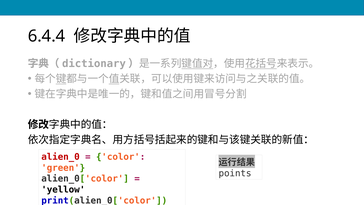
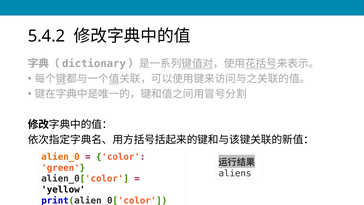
6.4.4: 6.4.4 -> 5.4.2
alien_0 colour: red -> orange
points: points -> aliens
